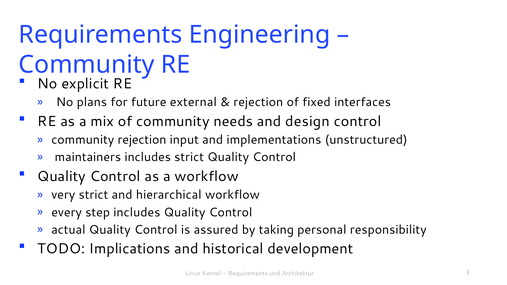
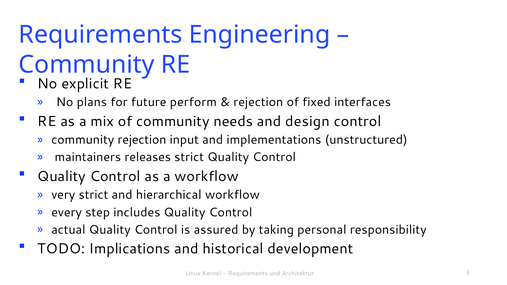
external: external -> perform
maintainers includes: includes -> releases
